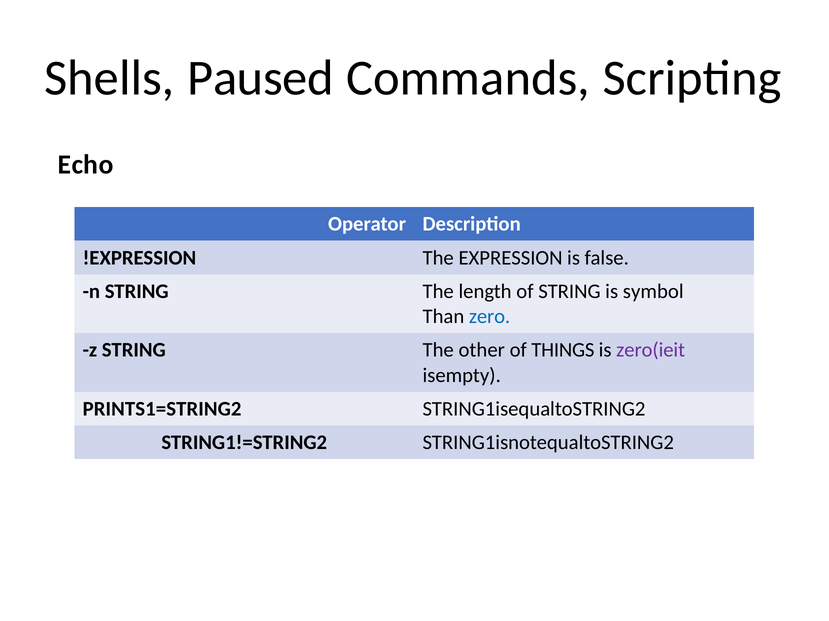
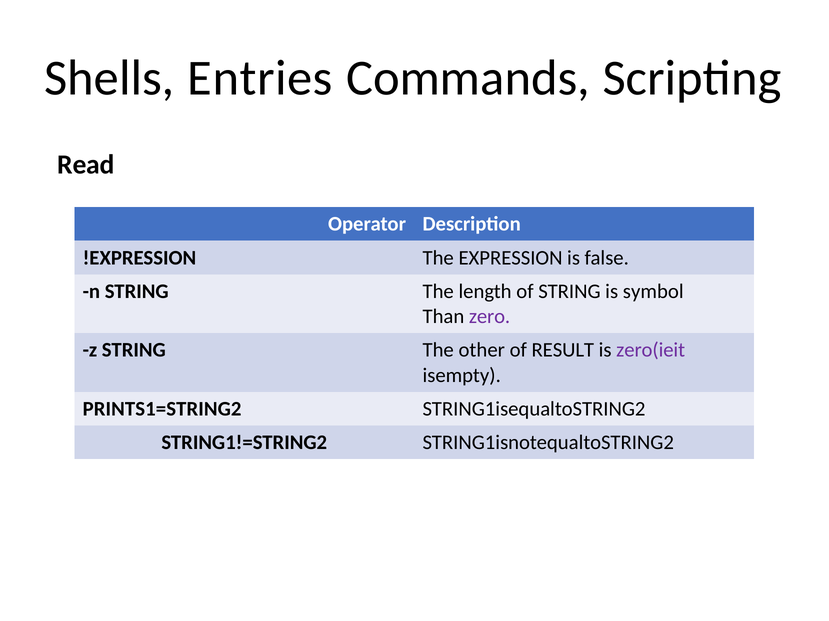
Paused: Paused -> Entries
Echo: Echo -> Read
zero colour: blue -> purple
THINGS: THINGS -> RESULT
